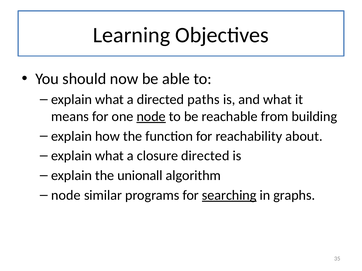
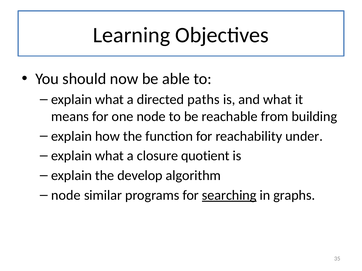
node at (151, 117) underline: present -> none
about: about -> under
closure directed: directed -> quotient
unionall: unionall -> develop
